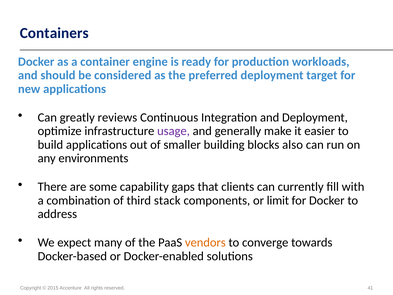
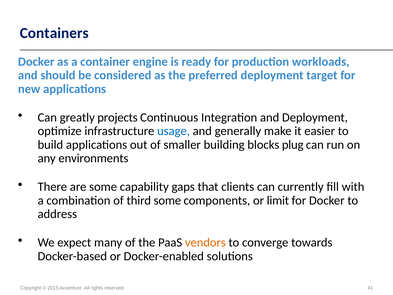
reviews: reviews -> projects
usage colour: purple -> blue
also: also -> plug
third stack: stack -> some
